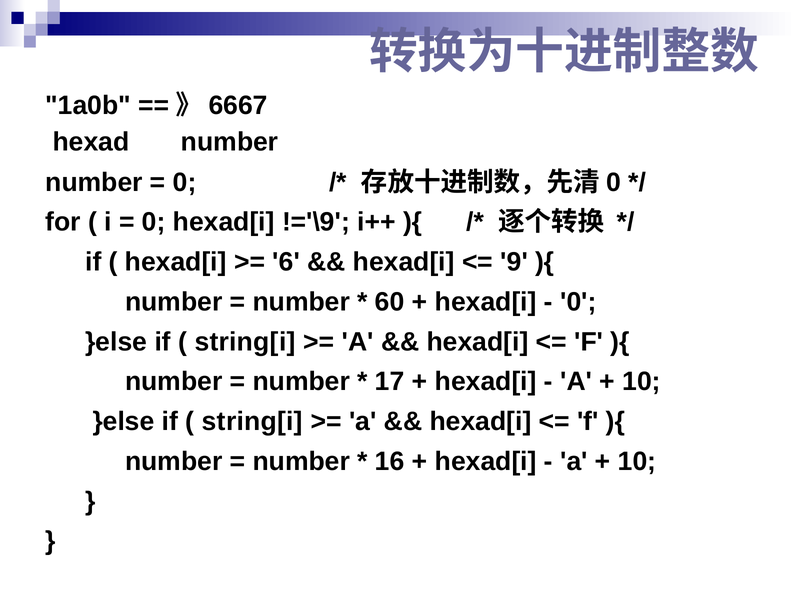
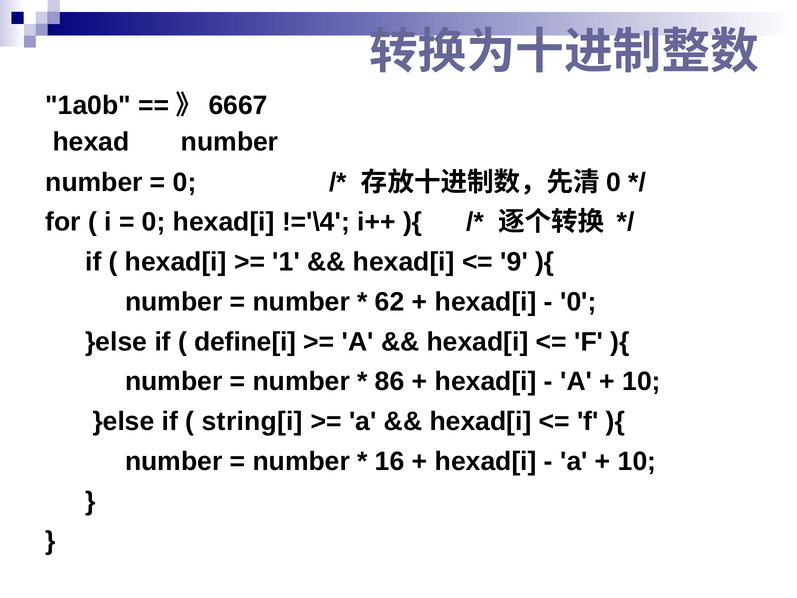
!='\9: !='\9 -> !='\4
6: 6 -> 1
60: 60 -> 62
string[i at (245, 342): string[i -> define[i
17: 17 -> 86
